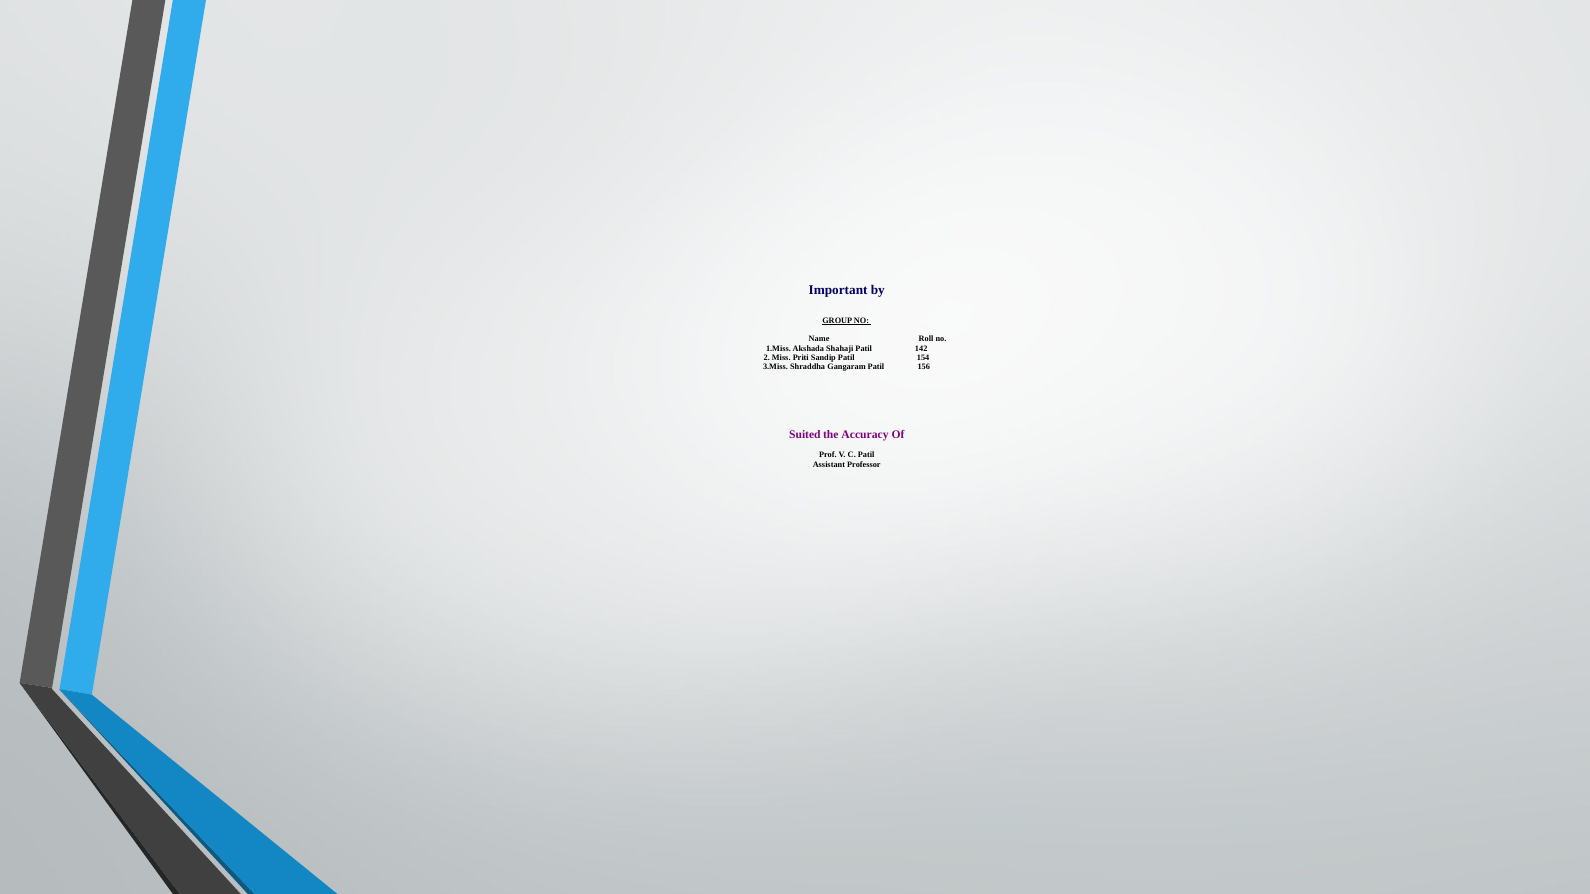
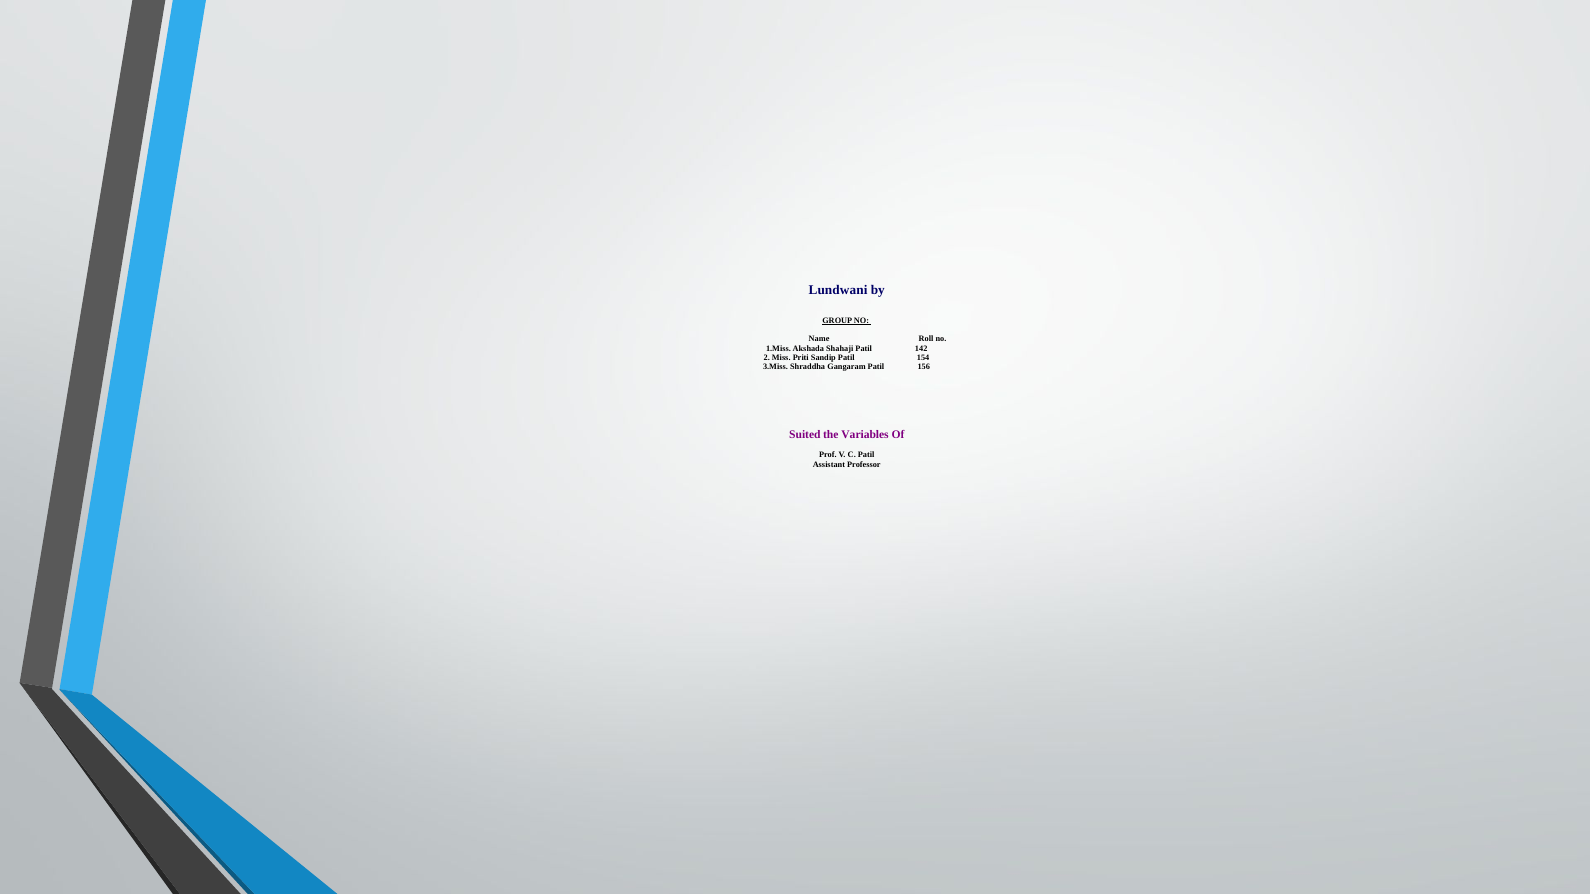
Important: Important -> Lundwani
Accuracy: Accuracy -> Variables
